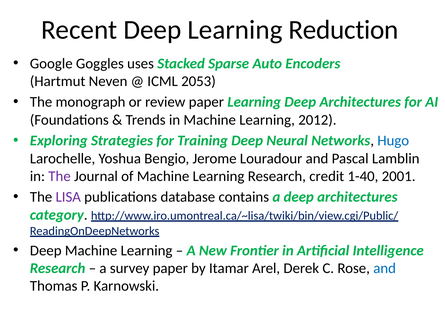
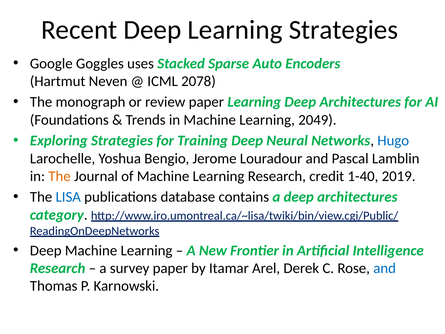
Learning Reduction: Reduction -> Strategies
2053: 2053 -> 2078
2012: 2012 -> 2049
The at (60, 176) colour: purple -> orange
2001: 2001 -> 2019
LISA colour: purple -> blue
